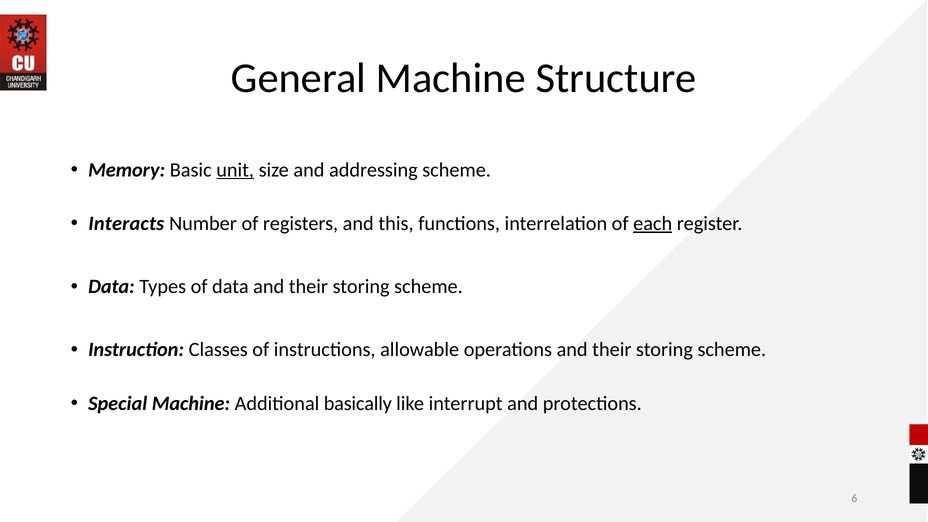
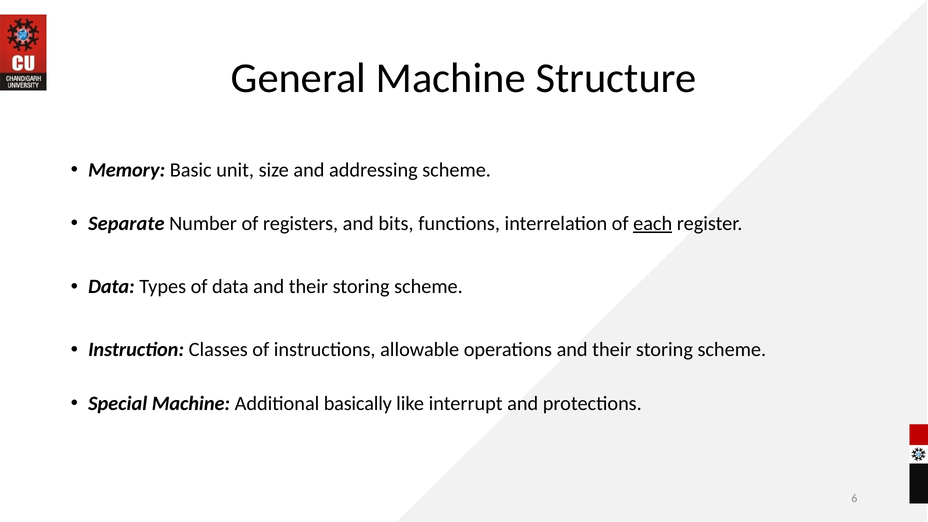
unit underline: present -> none
Interacts: Interacts -> Separate
this: this -> bits
